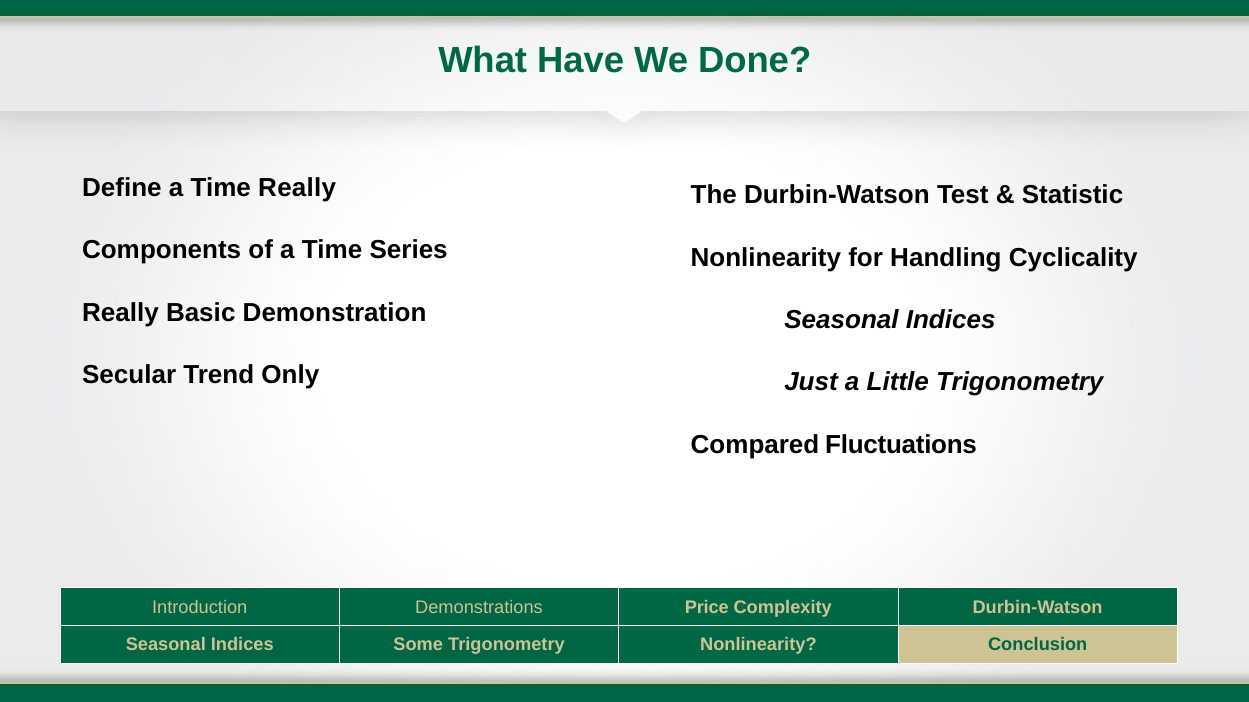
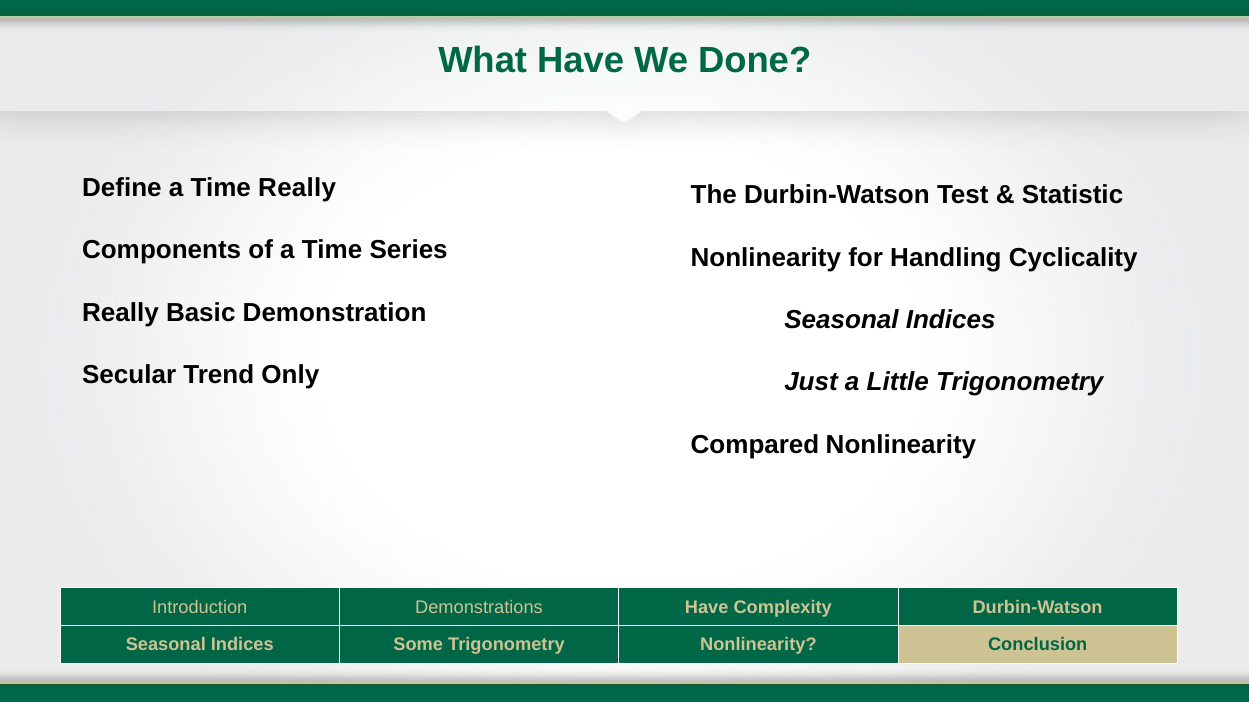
Compared Fluctuations: Fluctuations -> Nonlinearity
Demonstrations Price: Price -> Have
